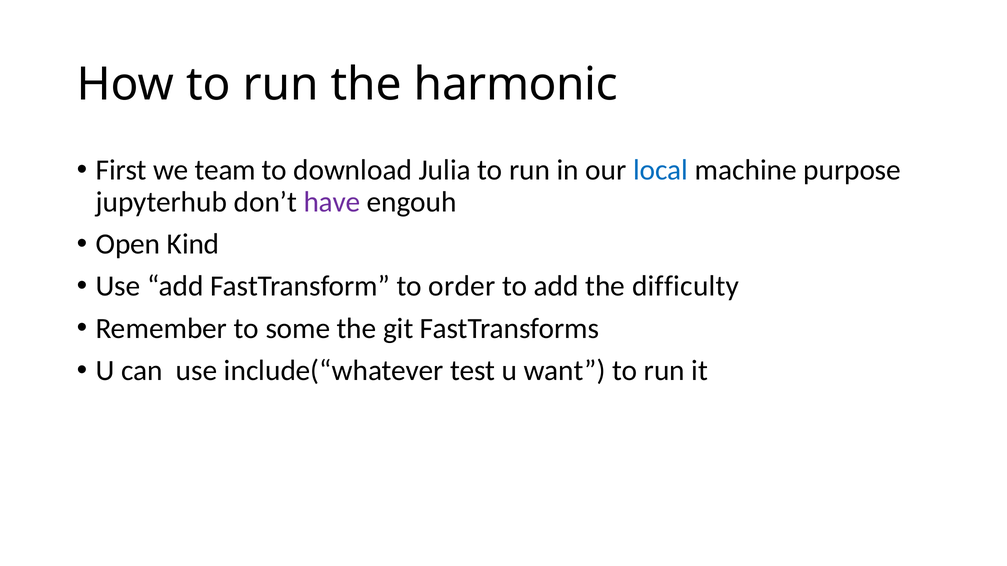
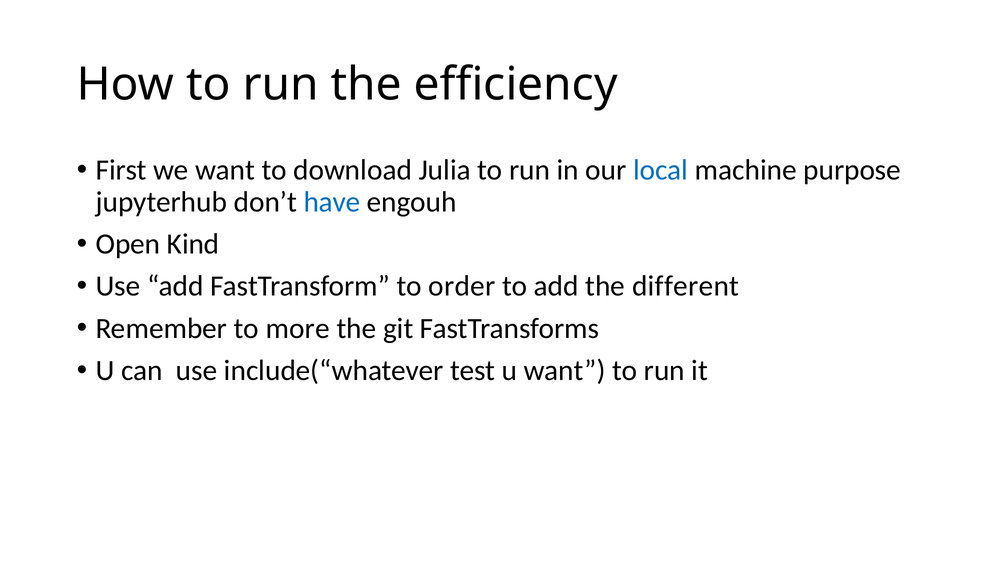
harmonic: harmonic -> efficiency
we team: team -> want
have colour: purple -> blue
difficulty: difficulty -> different
some: some -> more
